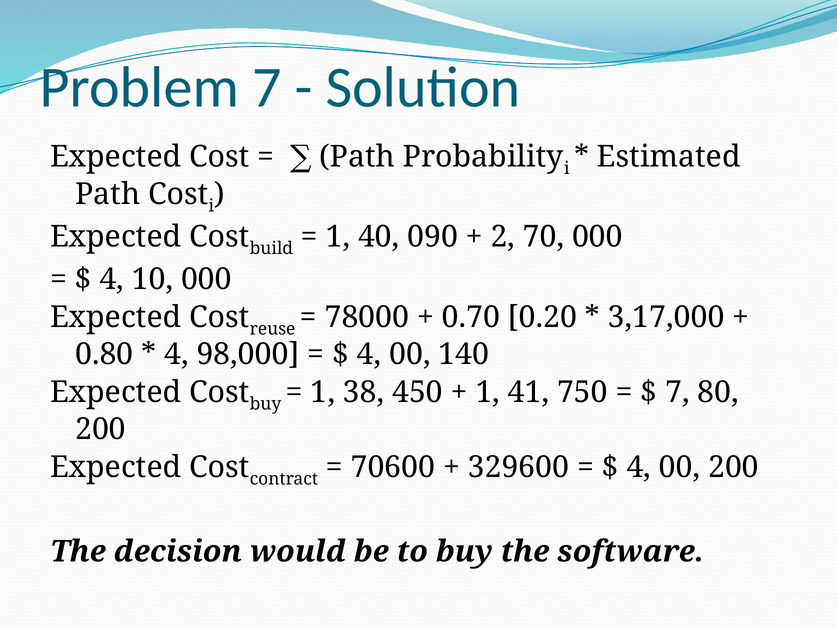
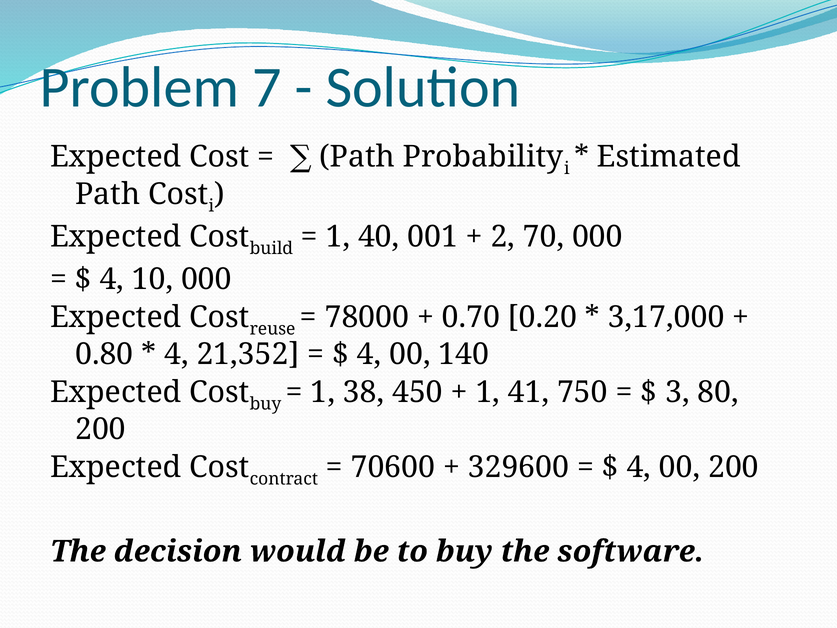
090: 090 -> 001
98,000: 98,000 -> 21,352
7 at (677, 392): 7 -> 3
